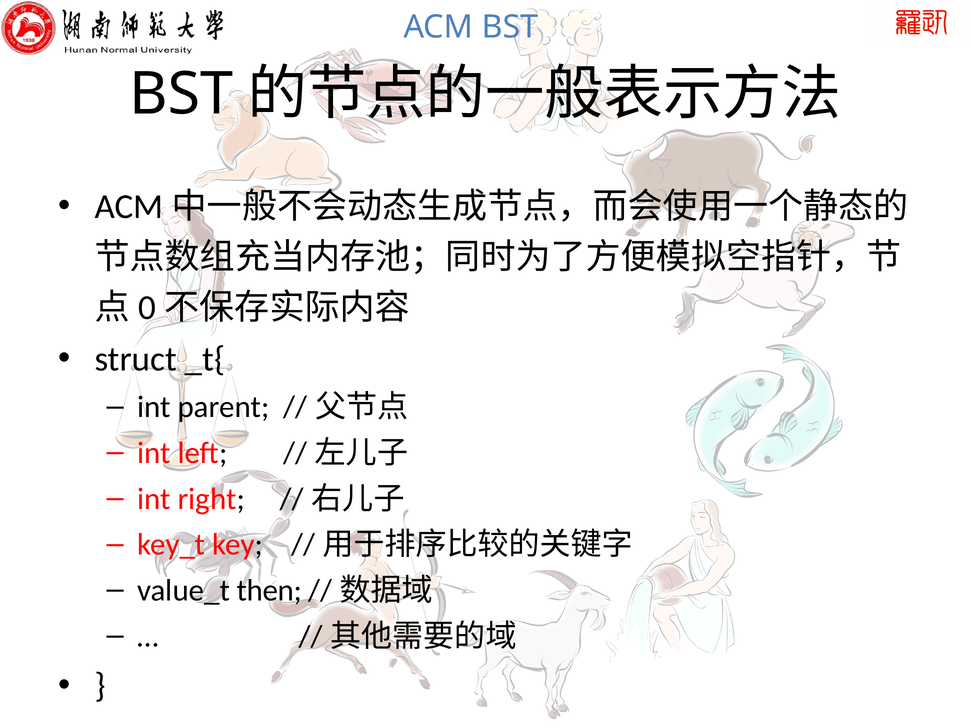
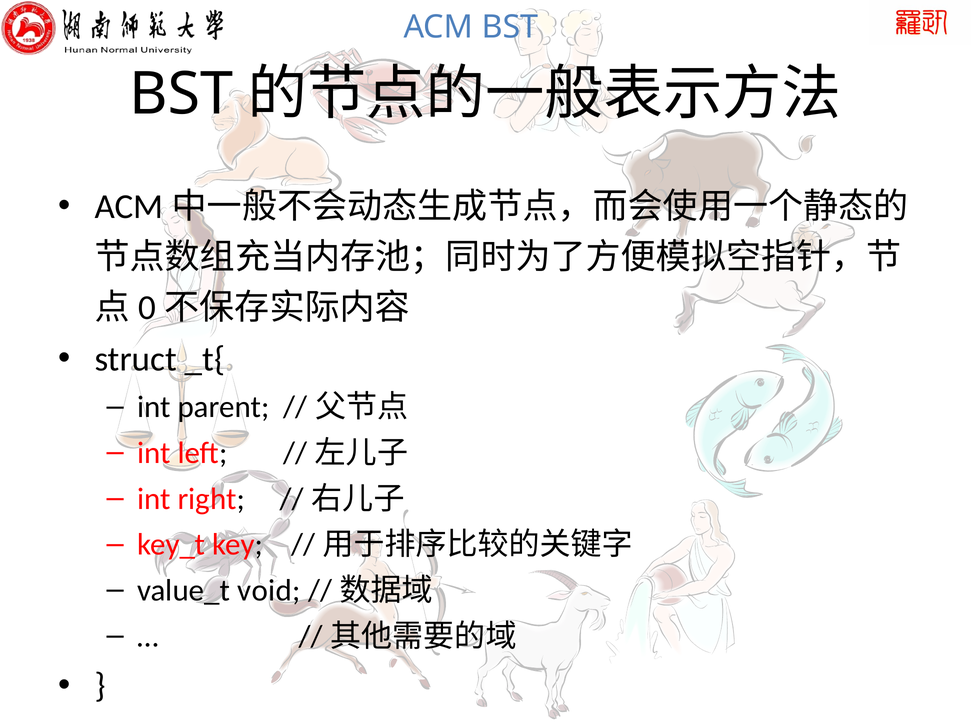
then: then -> void
